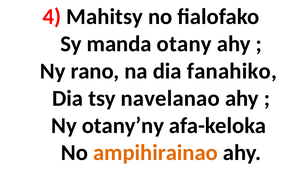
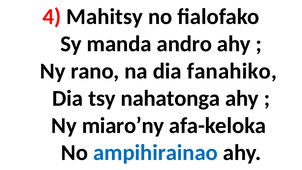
otany: otany -> andro
navelanao: navelanao -> nahatonga
otany’ny: otany’ny -> miaro’ny
ampihirainao colour: orange -> blue
